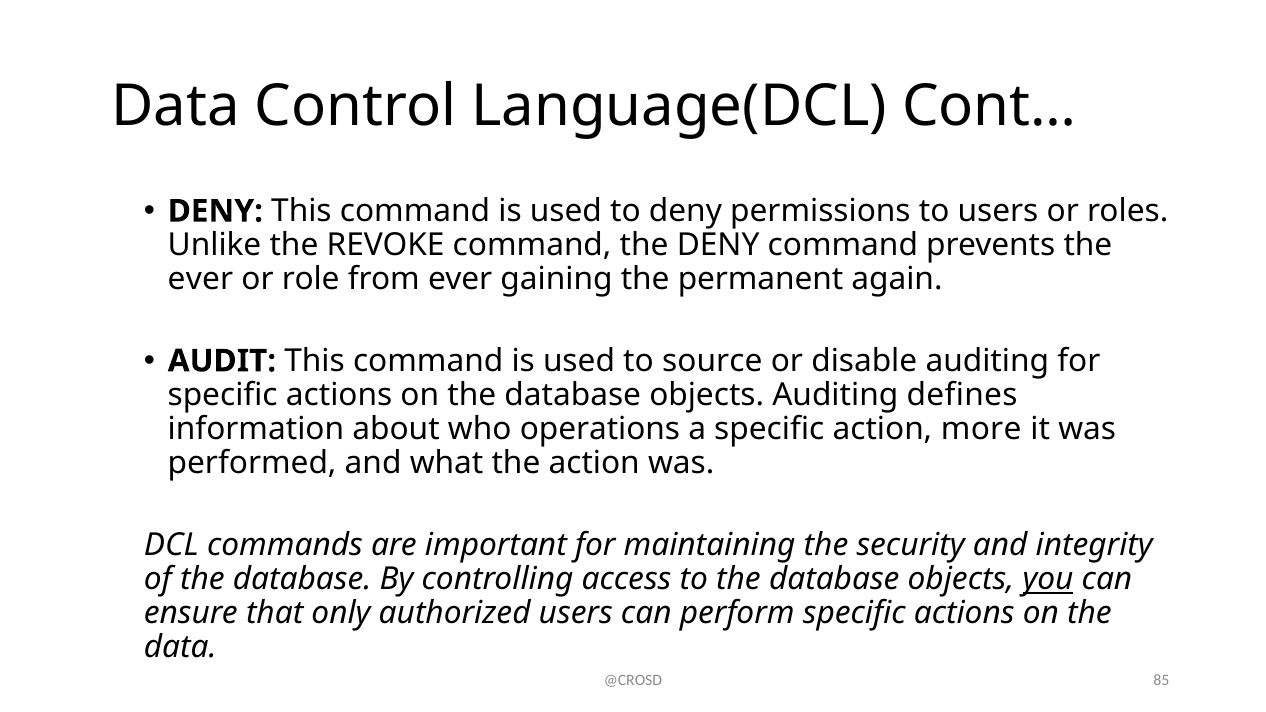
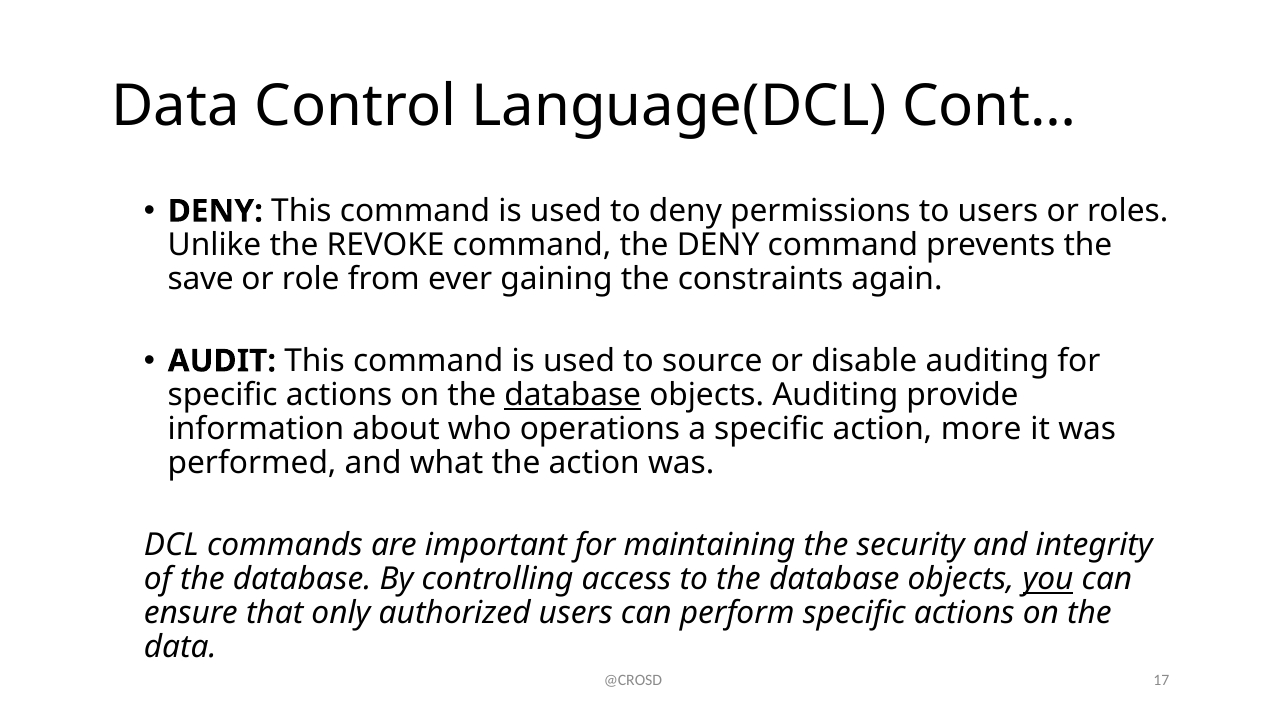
ever at (200, 280): ever -> save
permanent: permanent -> constraints
database at (573, 395) underline: none -> present
defines: defines -> provide
85: 85 -> 17
